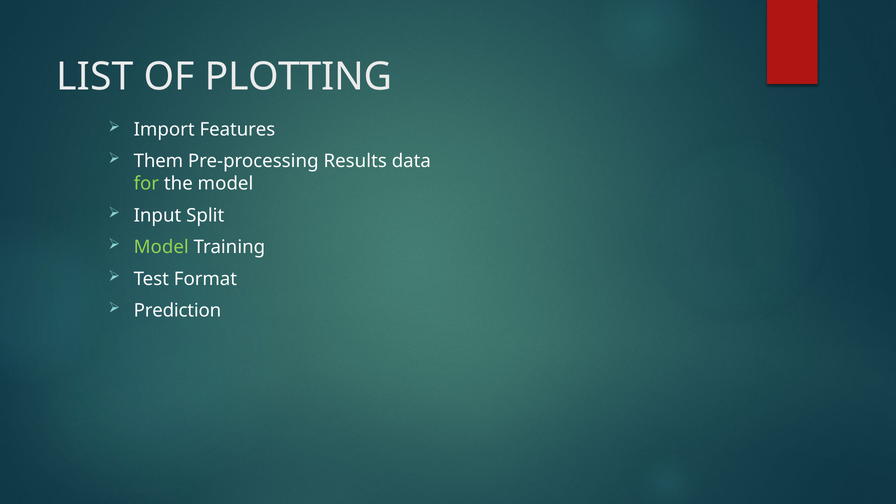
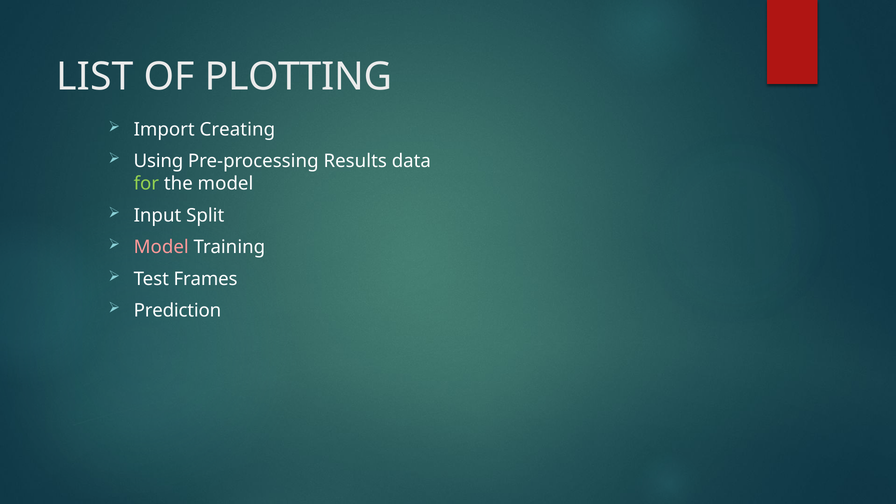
Features: Features -> Creating
Them: Them -> Using
Model at (161, 247) colour: light green -> pink
Format: Format -> Frames
